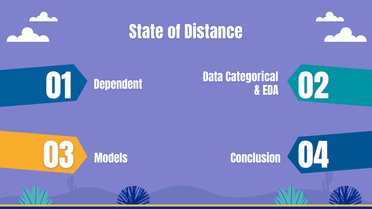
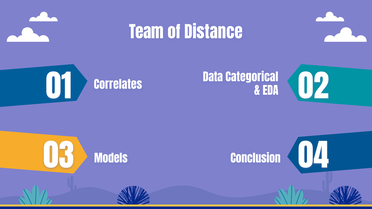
State: State -> Team
Dependent: Dependent -> Correlates
